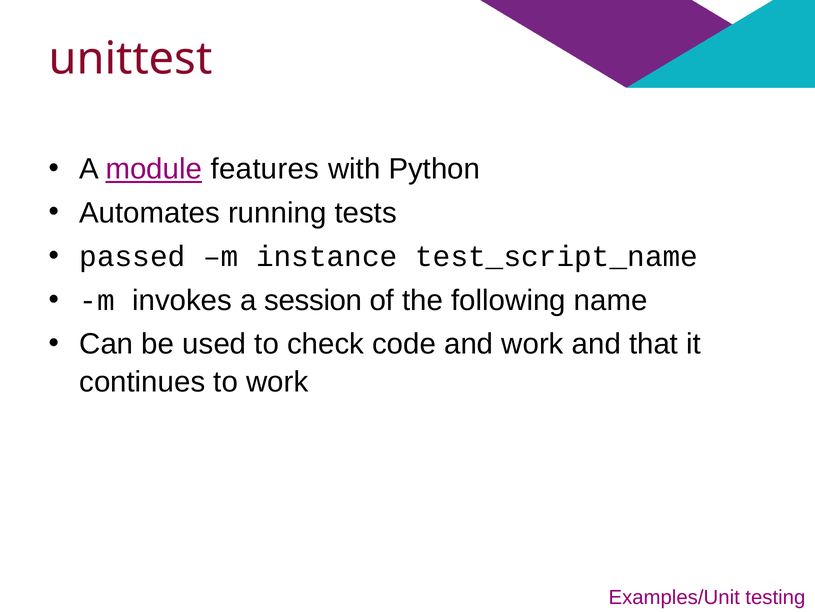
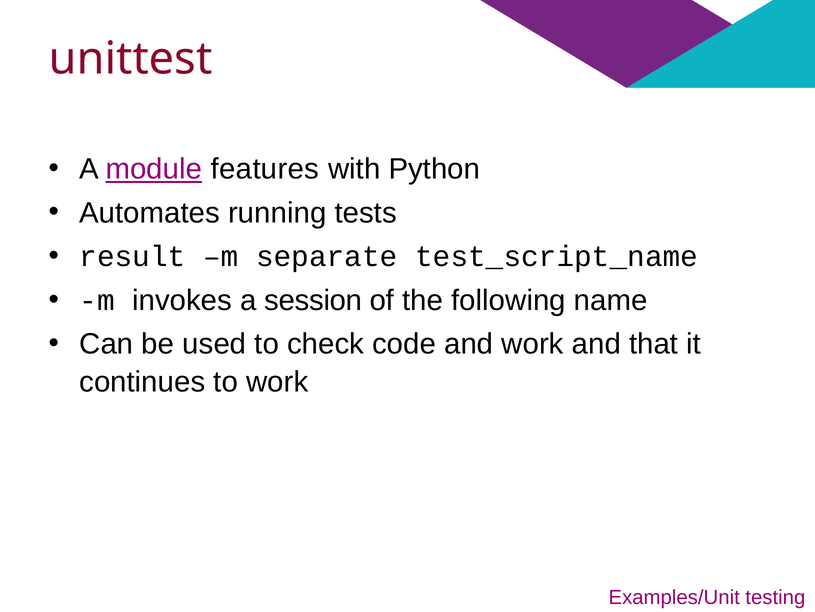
passed: passed -> result
instance: instance -> separate
